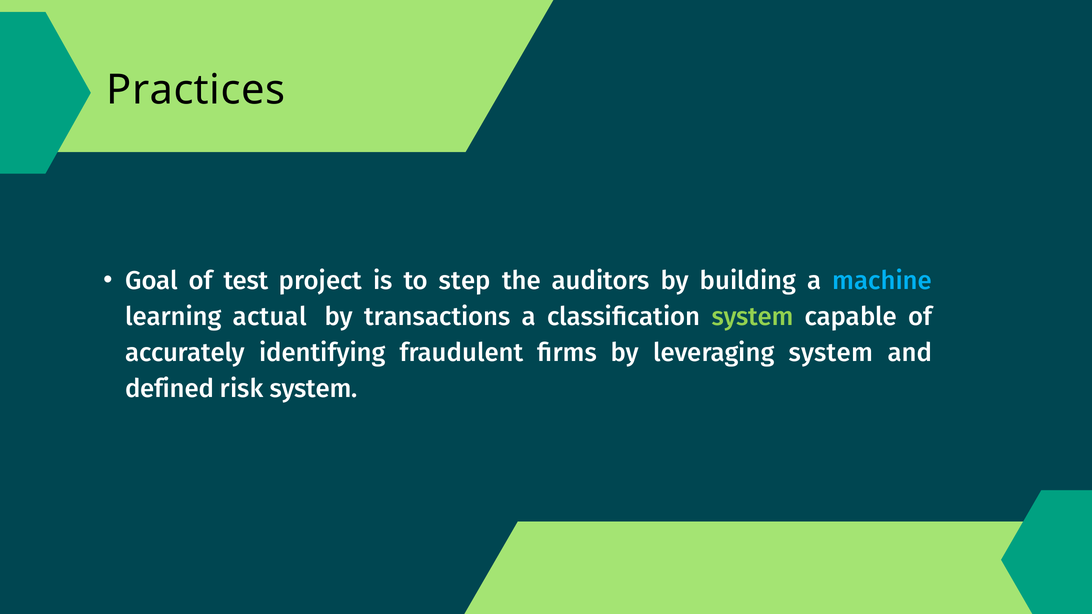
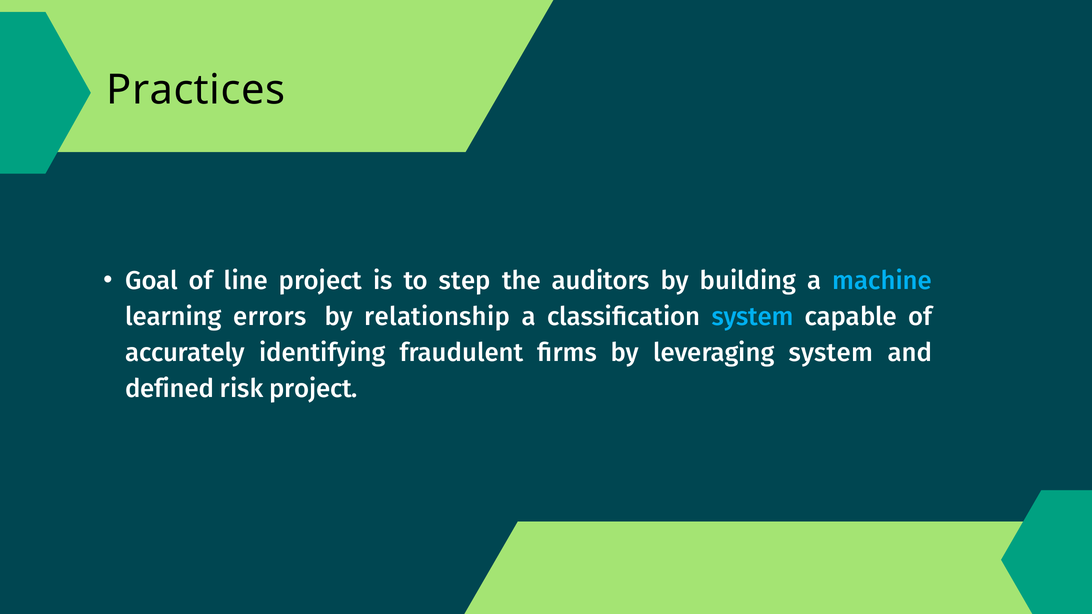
test: test -> line
actual: actual -> errors
transactions: transactions -> relationship
system at (753, 317) colour: light green -> light blue
risk system: system -> project
